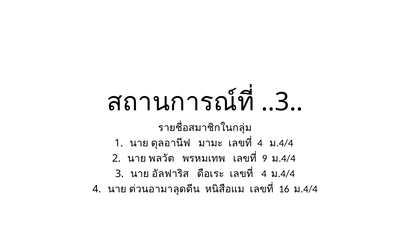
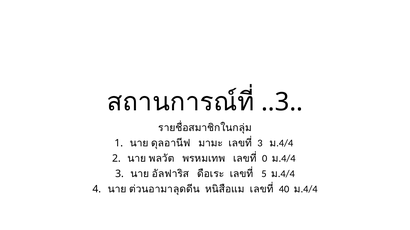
4 at (260, 143): 4 -> 3
9: 9 -> 0
4 at (264, 174): 4 -> 5
16: 16 -> 40
